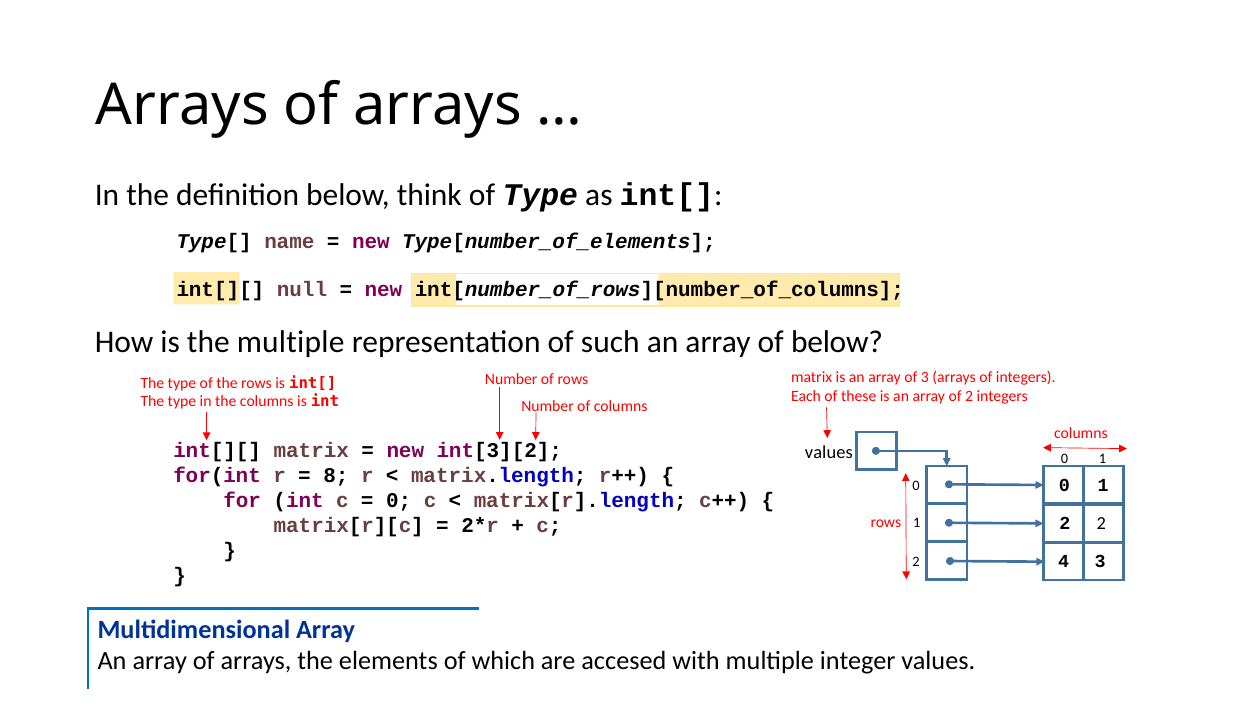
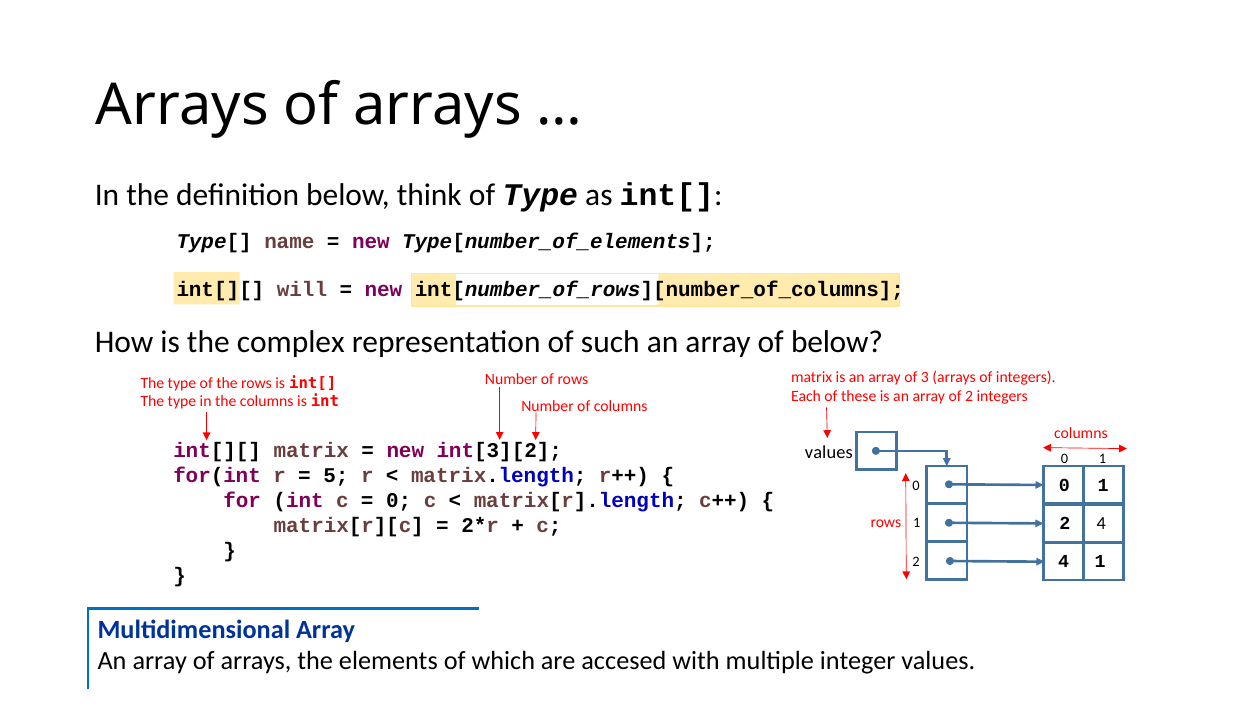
null: null -> will
the multiple: multiple -> complex
8: 8 -> 5
2 2: 2 -> 4
4 3: 3 -> 1
